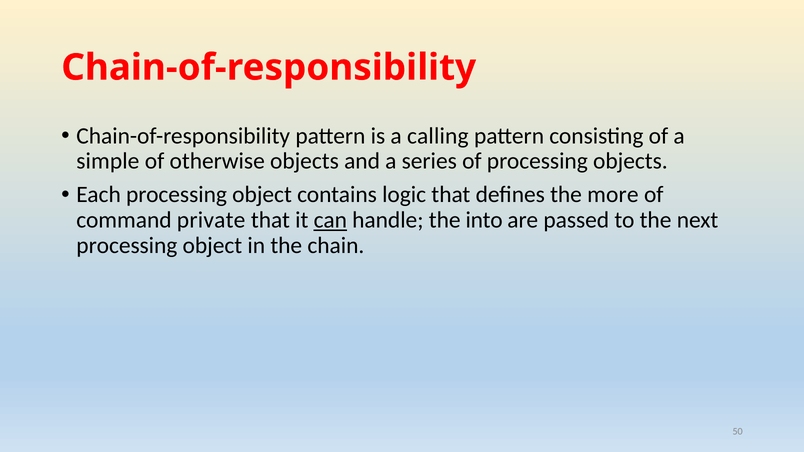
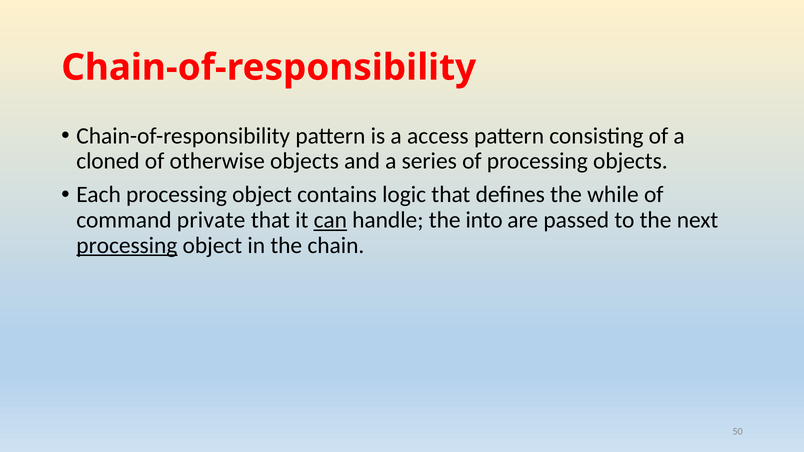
calling: calling -> access
simple: simple -> cloned
more: more -> while
processing at (127, 245) underline: none -> present
